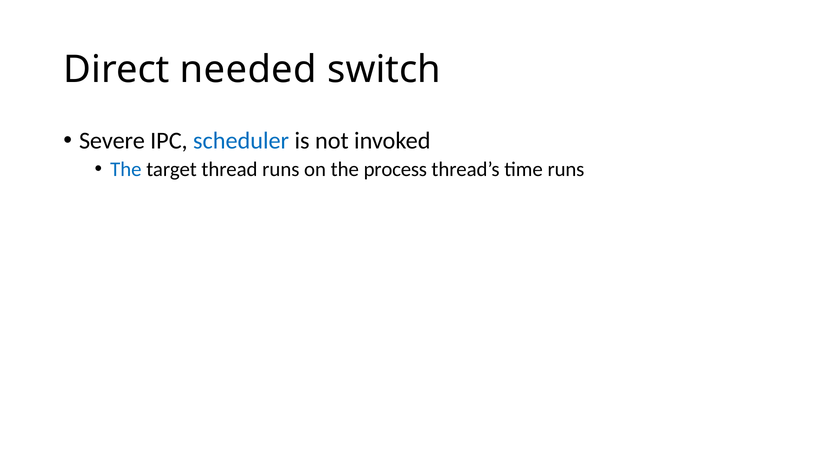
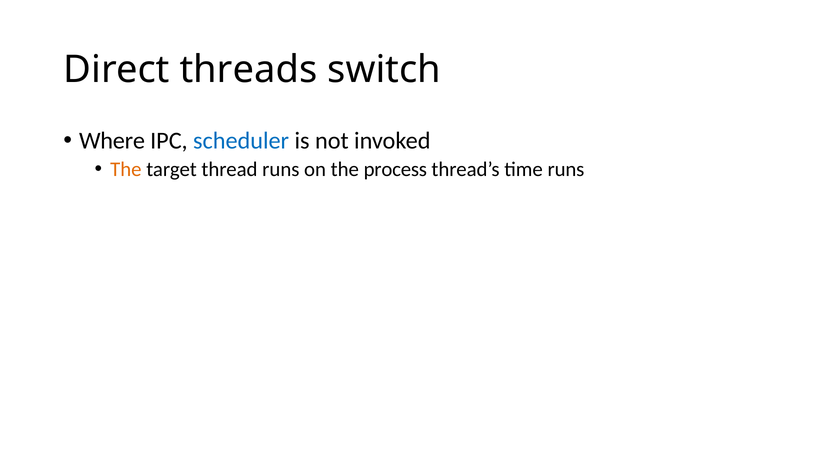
needed: needed -> threads
Severe: Severe -> Where
The at (126, 169) colour: blue -> orange
